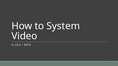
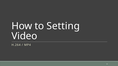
System: System -> Setting
